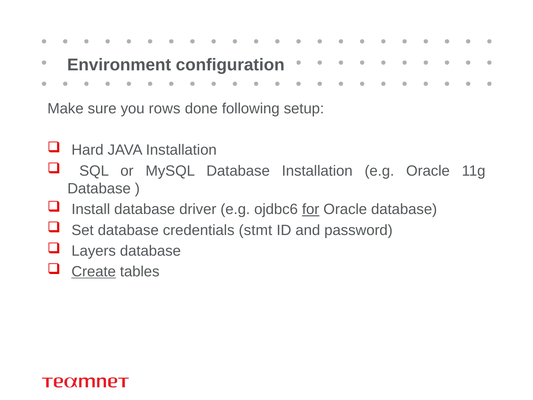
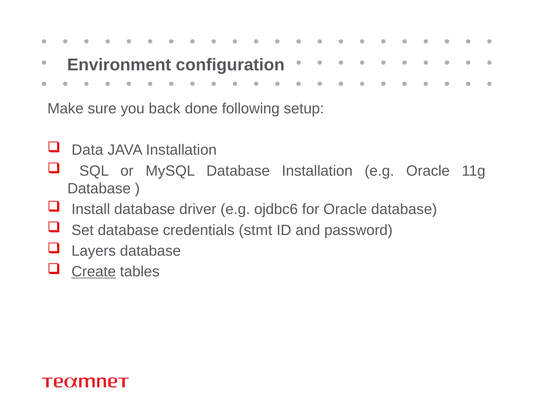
rows: rows -> back
Hard: Hard -> Data
for underline: present -> none
